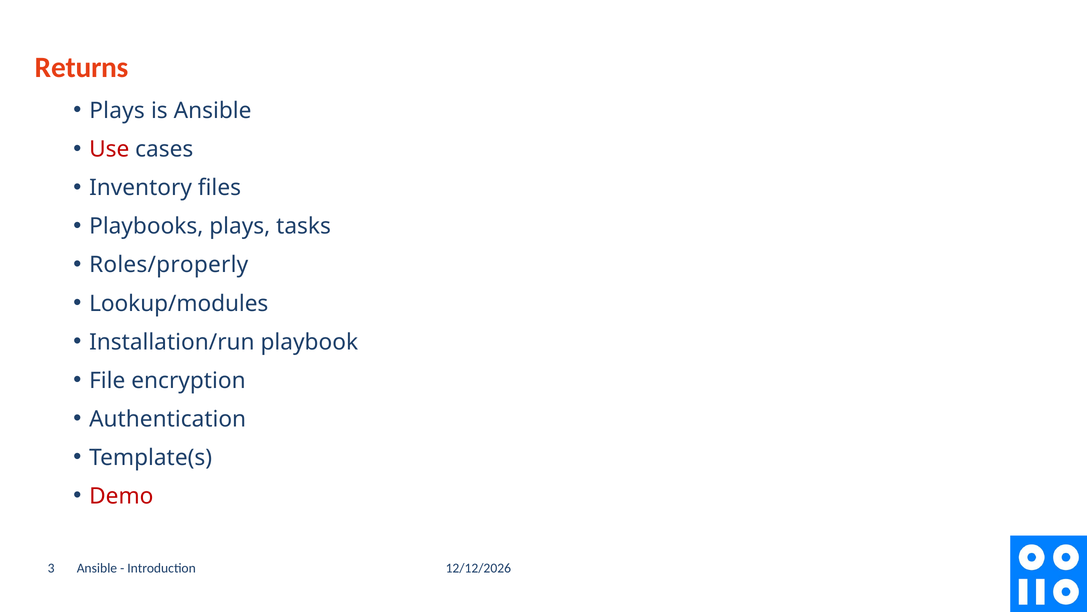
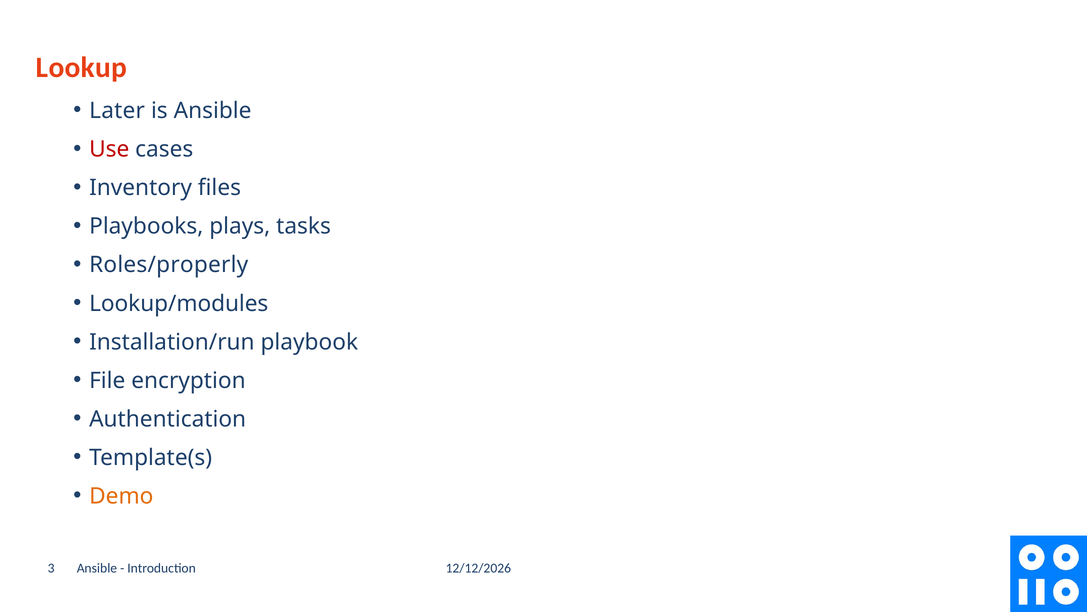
Returns: Returns -> Lookup
Plays at (117, 111): Plays -> Later
Demo colour: red -> orange
